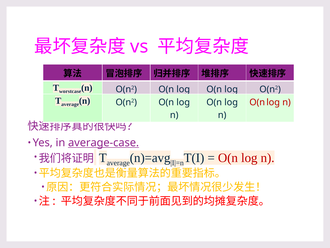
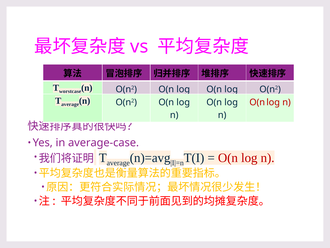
average-case underline: present -> none
